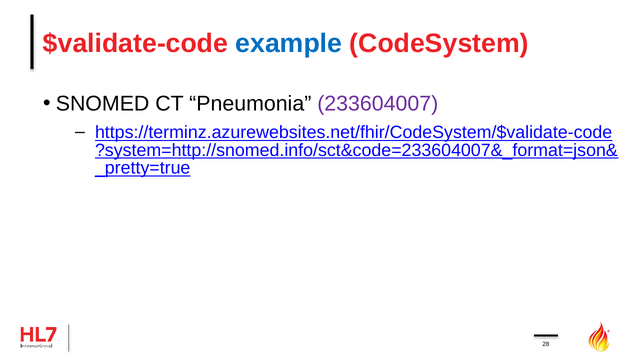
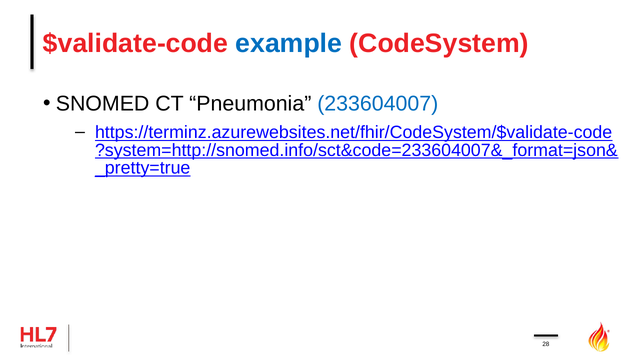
233604007 colour: purple -> blue
